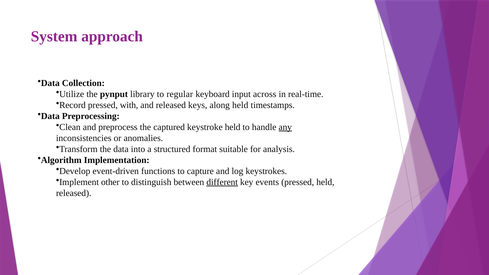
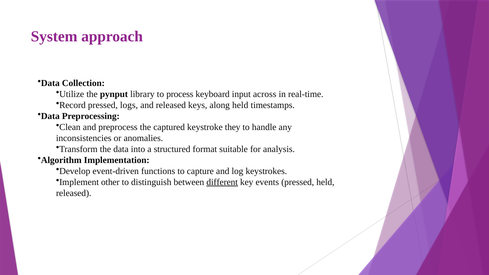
regular: regular -> process
with: with -> logs
keystroke held: held -> they
any underline: present -> none
